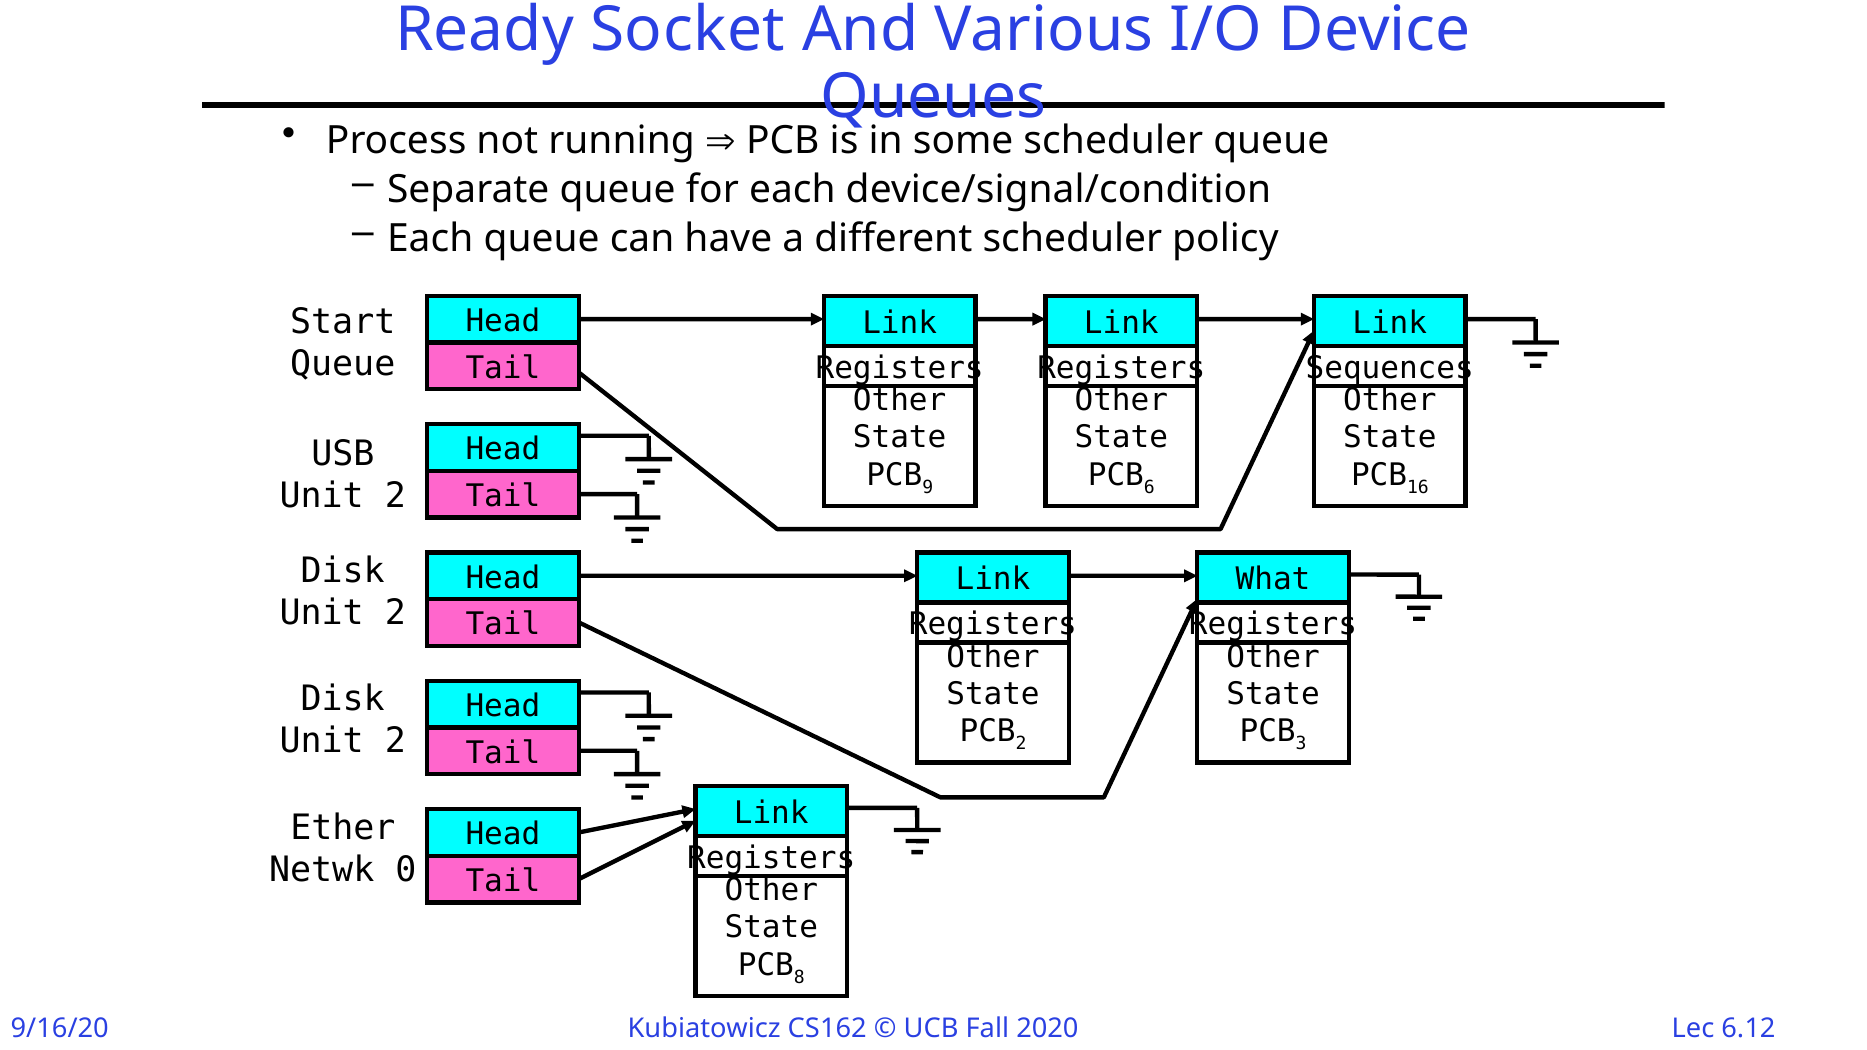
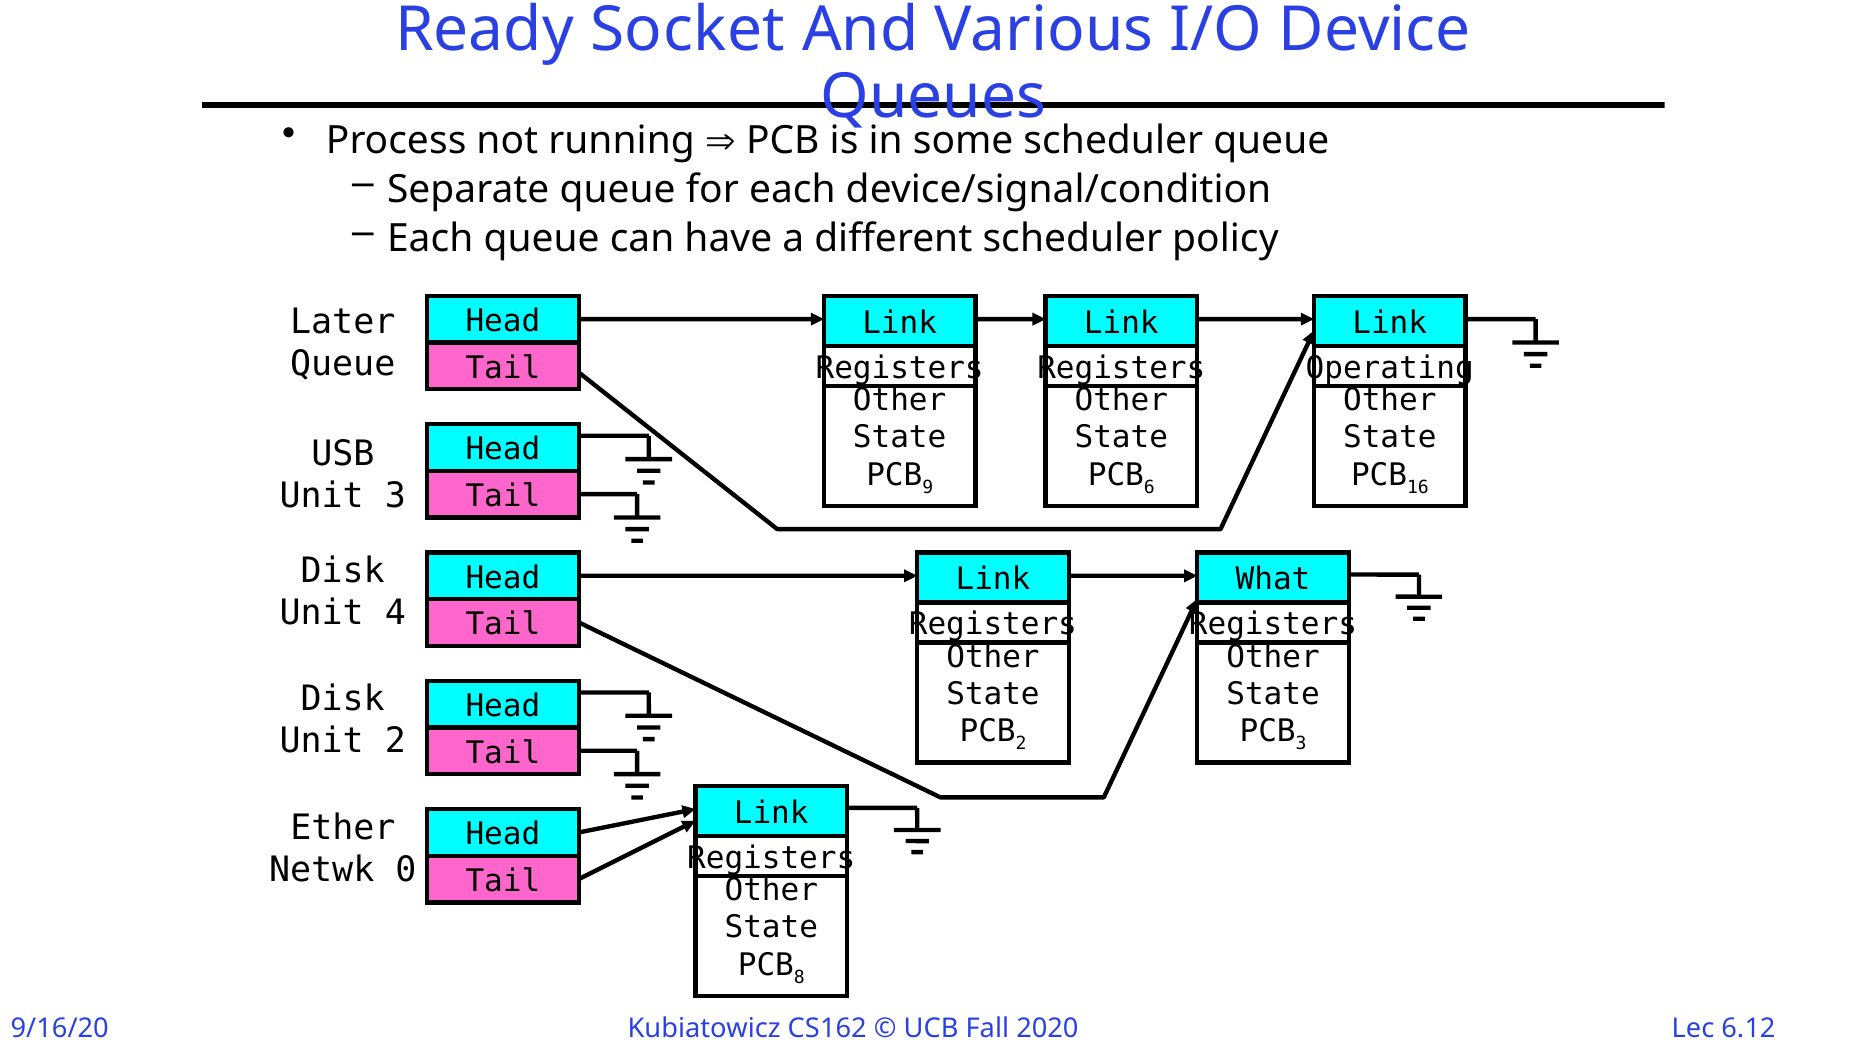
Start: Start -> Later
Sequences: Sequences -> Operating
2 at (395, 497): 2 -> 3
2 at (395, 613): 2 -> 4
